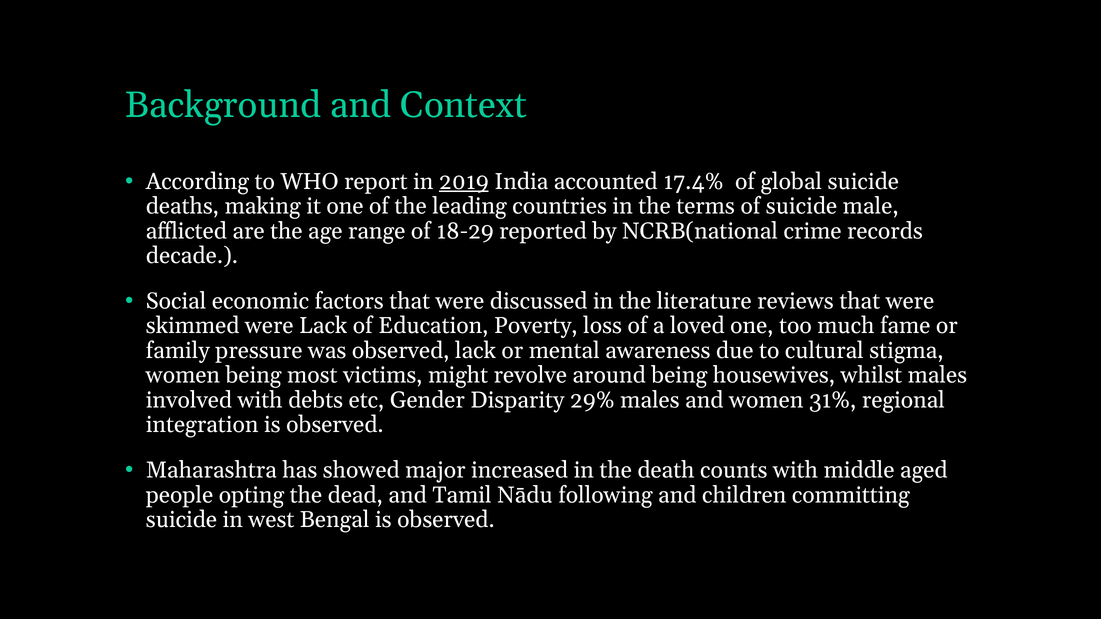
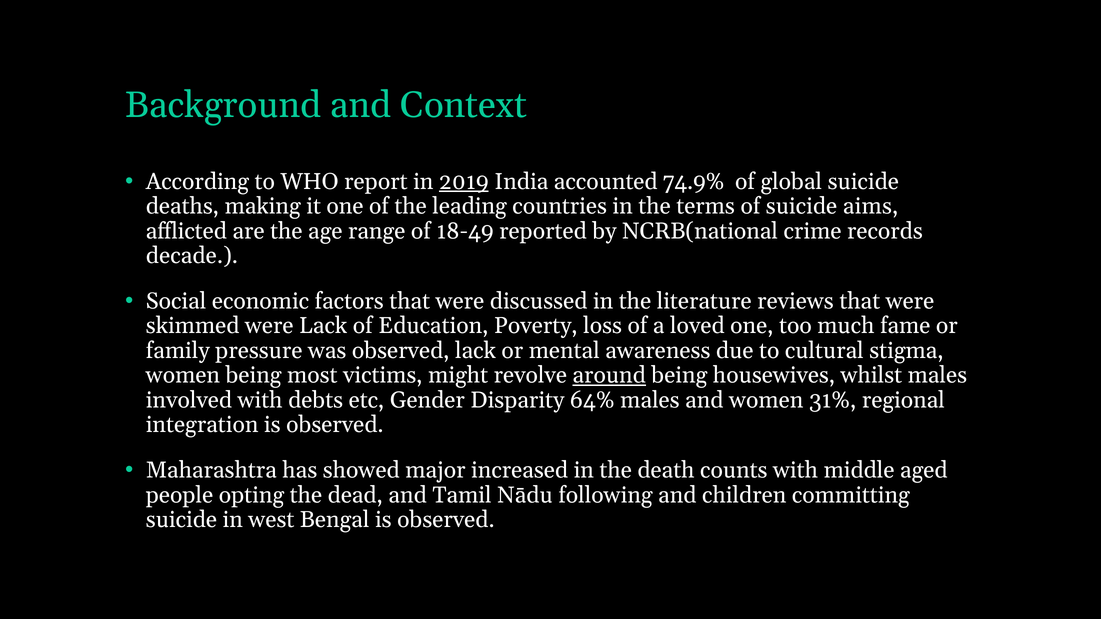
17.4%: 17.4% -> 74.9%
male: male -> aims
18-29: 18-29 -> 18-49
around underline: none -> present
29%: 29% -> 64%
